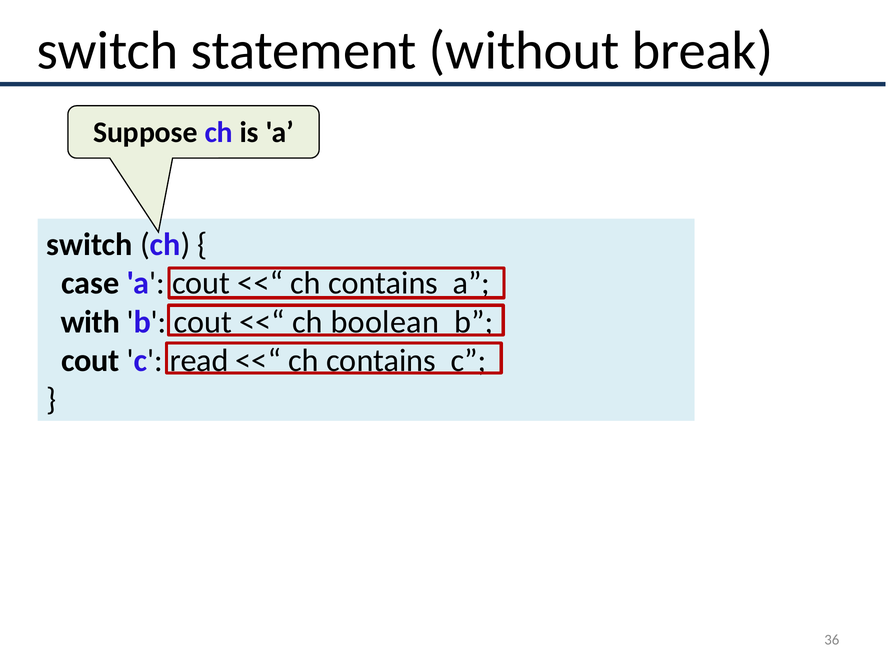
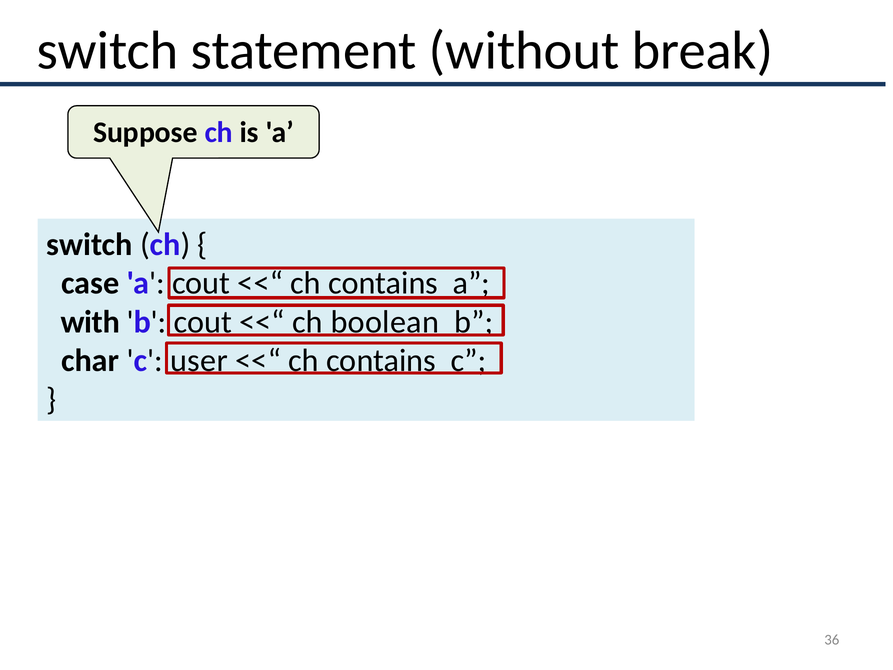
cout at (90, 361): cout -> char
read: read -> user
